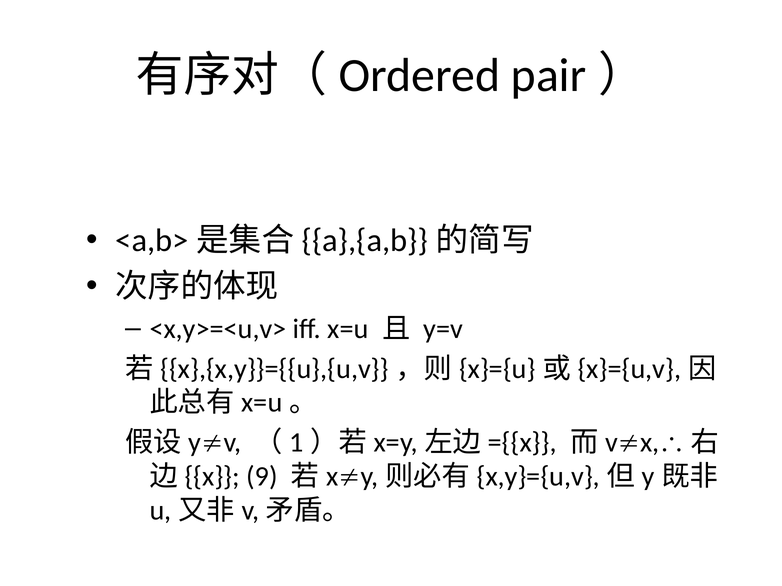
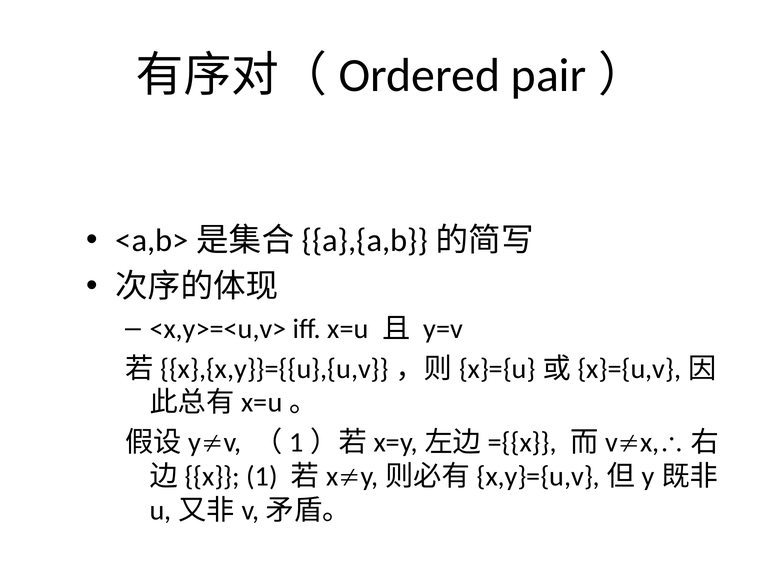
9: 9 -> 1
